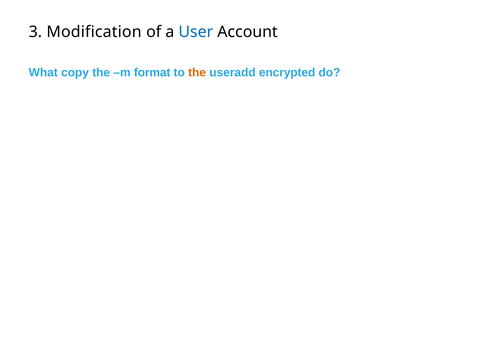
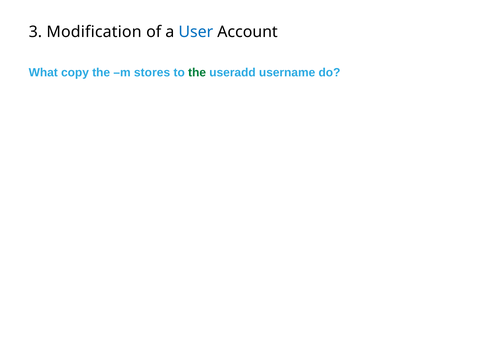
format: format -> stores
the at (197, 72) colour: orange -> green
encrypted: encrypted -> username
